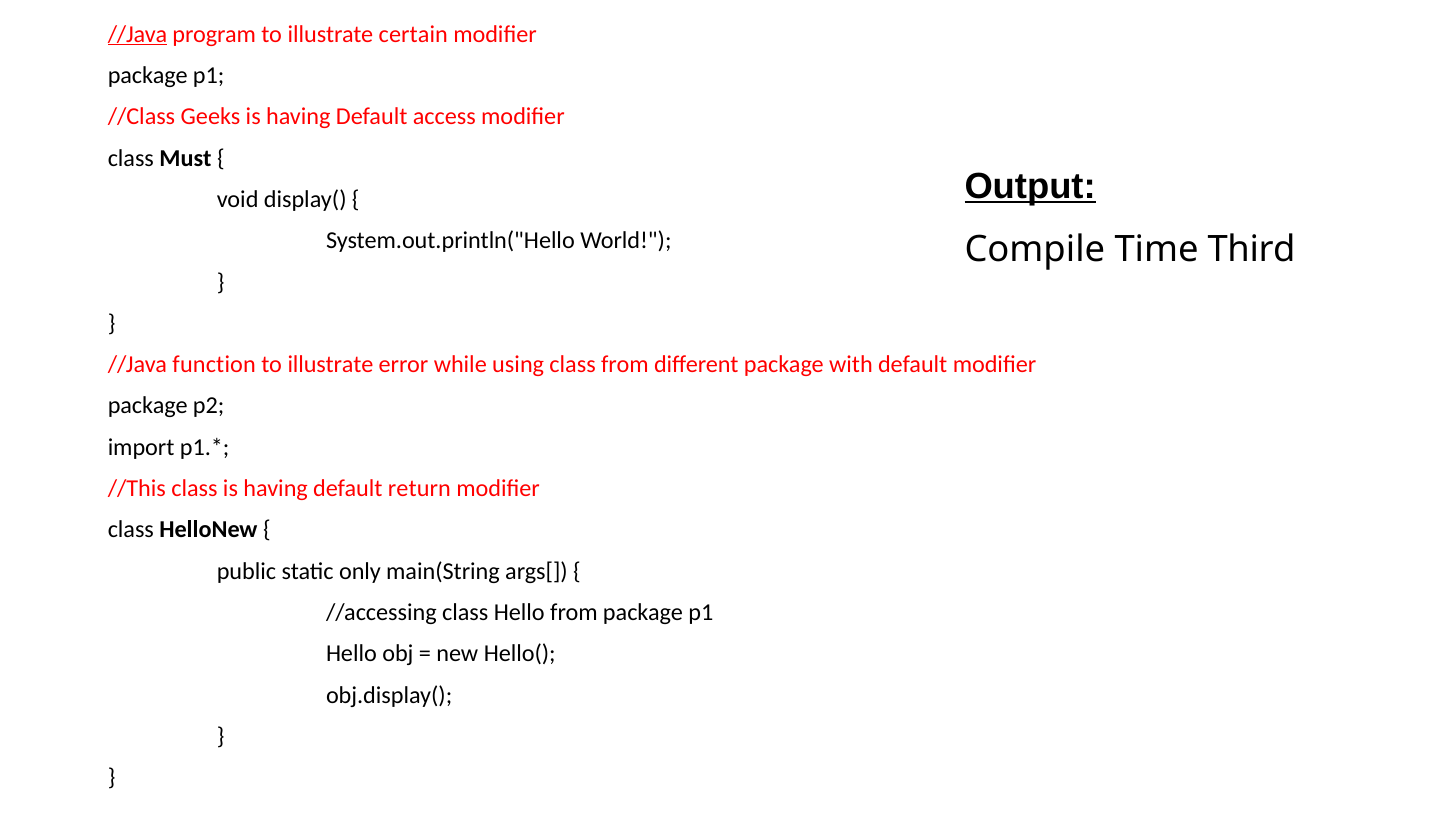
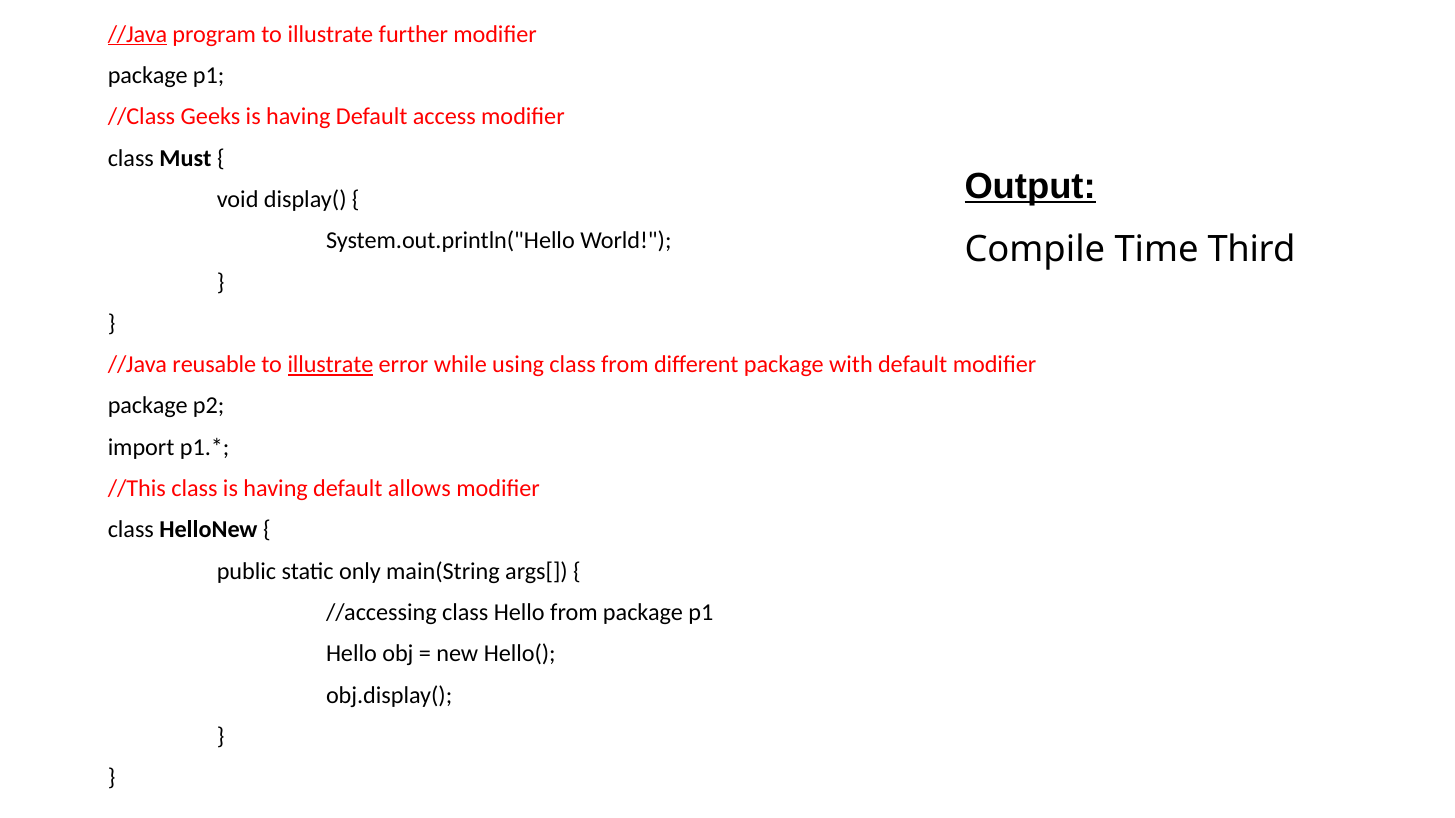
certain: certain -> further
function: function -> reusable
illustrate at (330, 365) underline: none -> present
return: return -> allows
